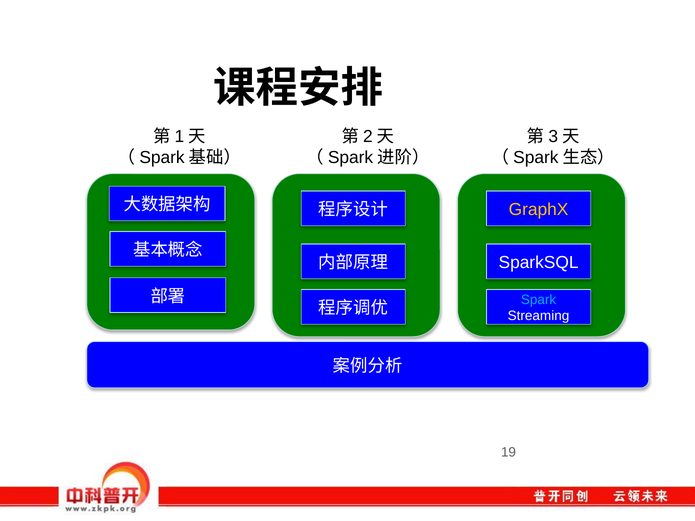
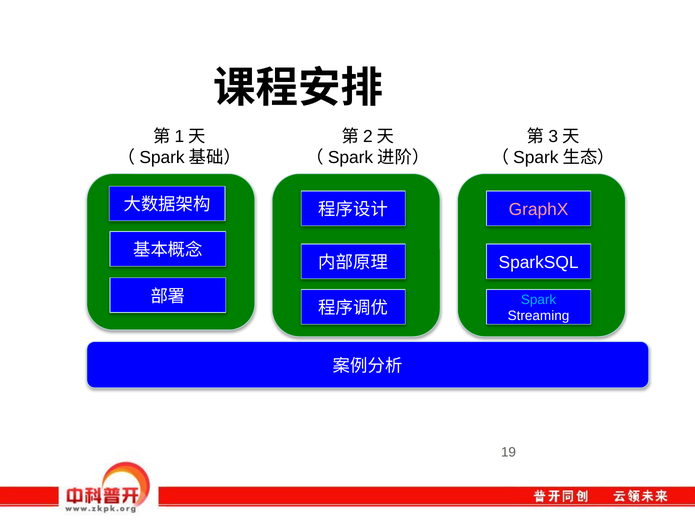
GraphX colour: yellow -> pink
